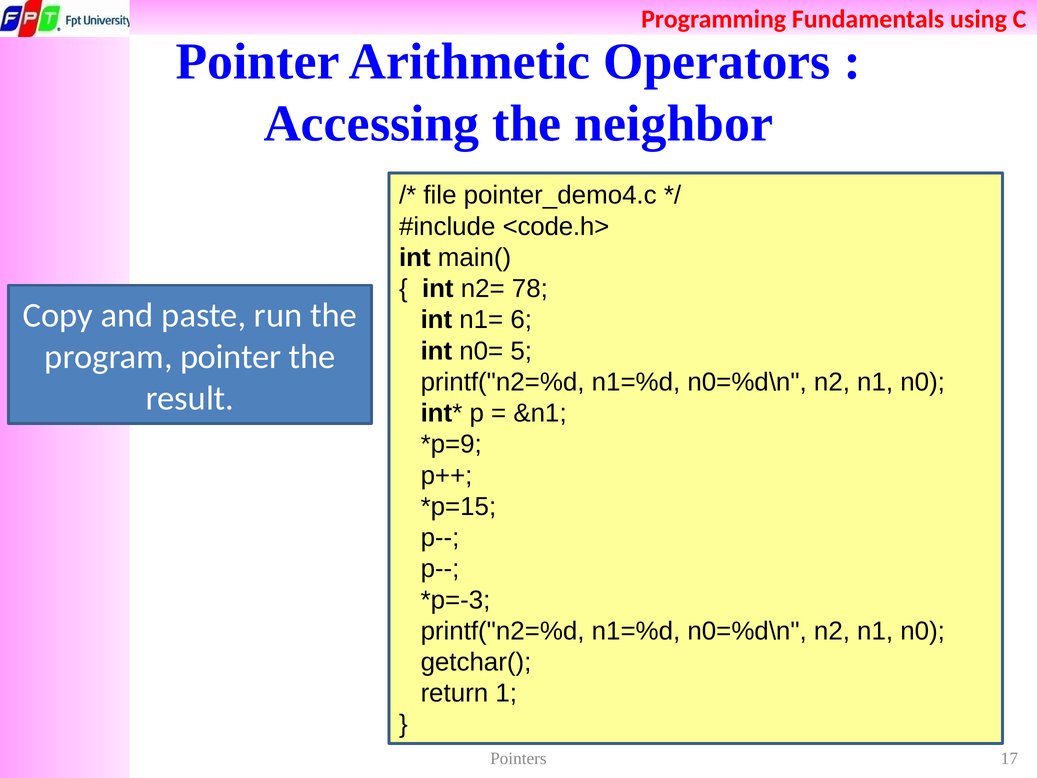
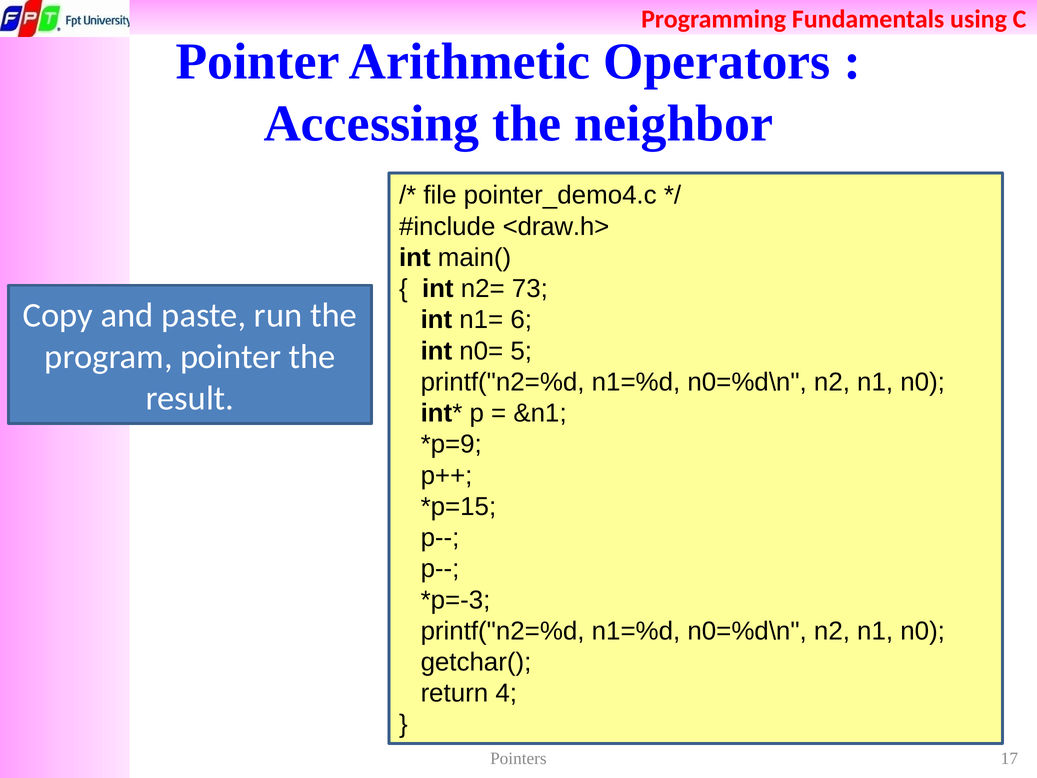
<code.h>: <code.h> -> <draw.h>
78: 78 -> 73
1: 1 -> 4
